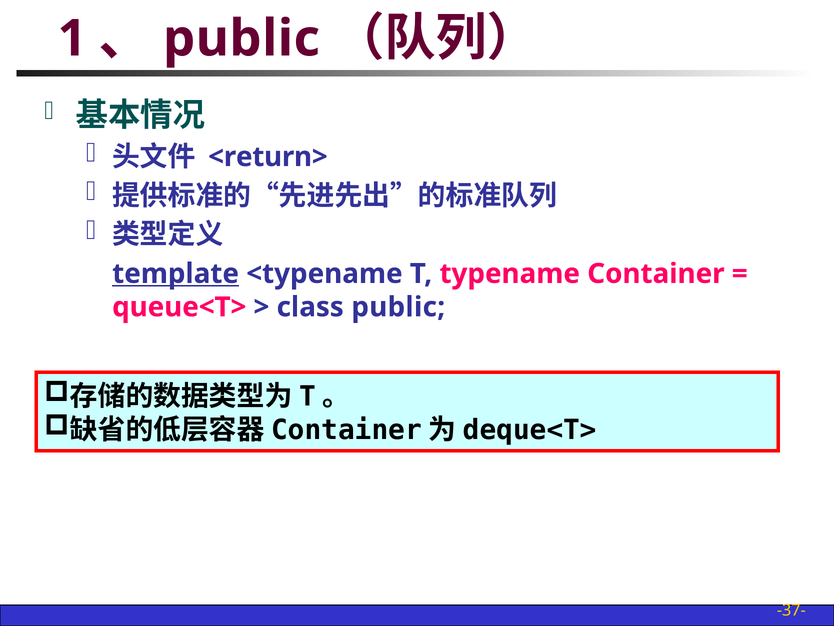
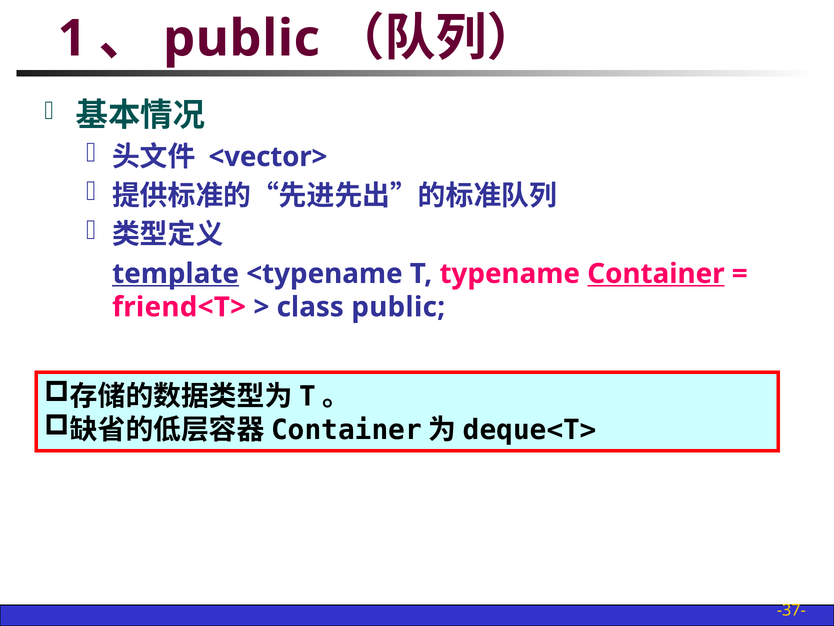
<return>: <return> -> <vector>
Container underline: none -> present
queue<T>: queue<T> -> friend<T>
